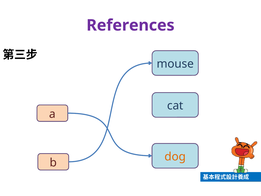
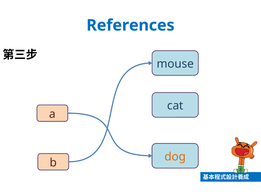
References colour: purple -> blue
